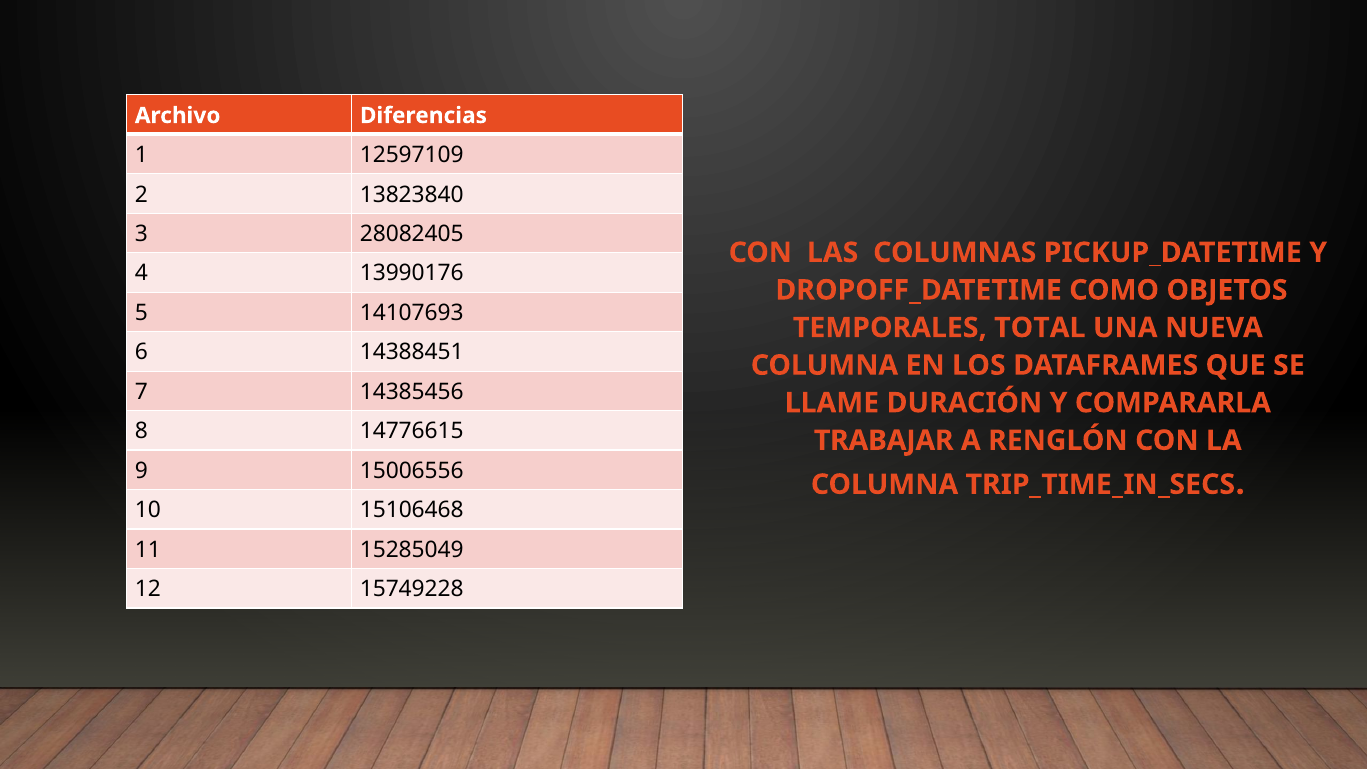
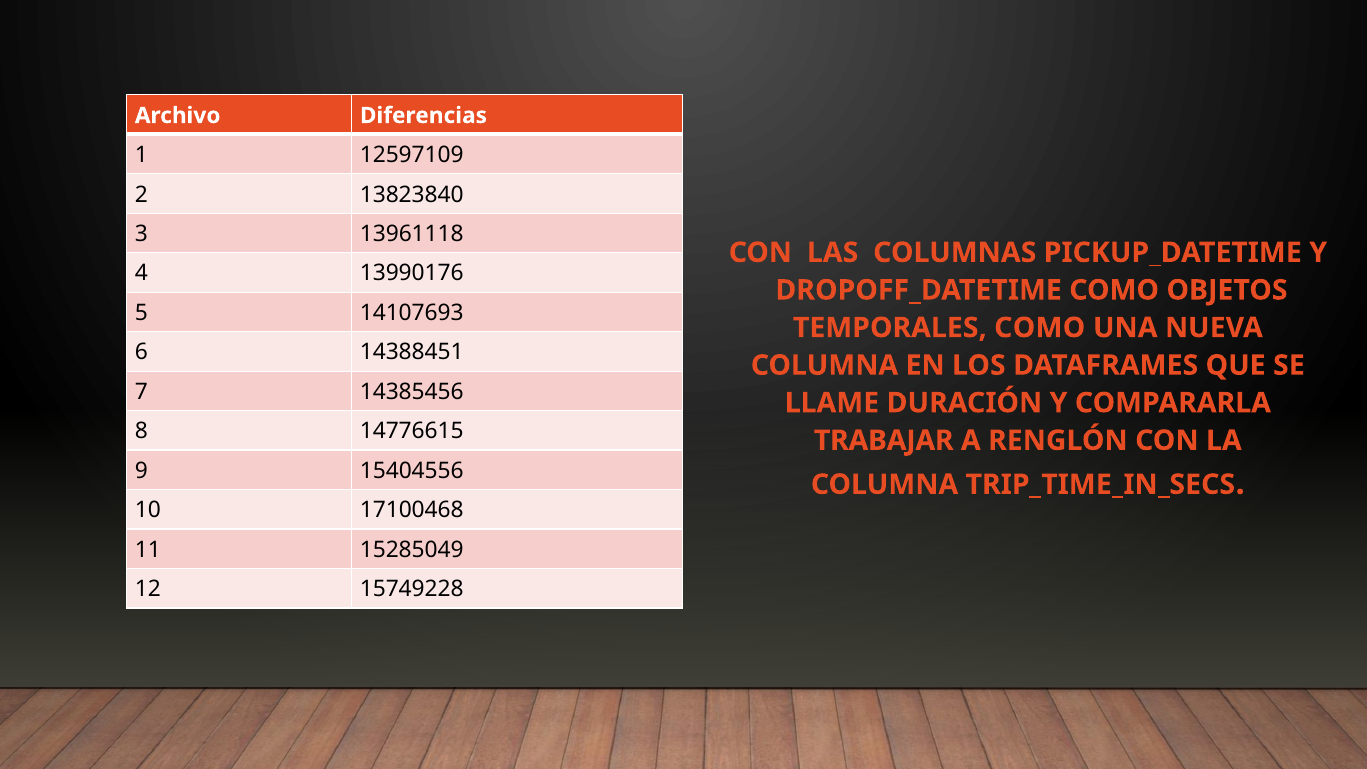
28082405: 28082405 -> 13961118
TEMPORALES TOTAL: TOTAL -> COMO
15006556: 15006556 -> 15404556
15106468: 15106468 -> 17100468
